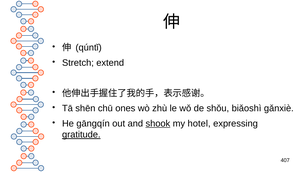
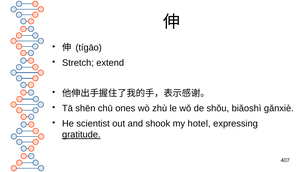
qúntǐ: qúntǐ -> tígāo
gāngqín: gāngqín -> scientist
shook underline: present -> none
